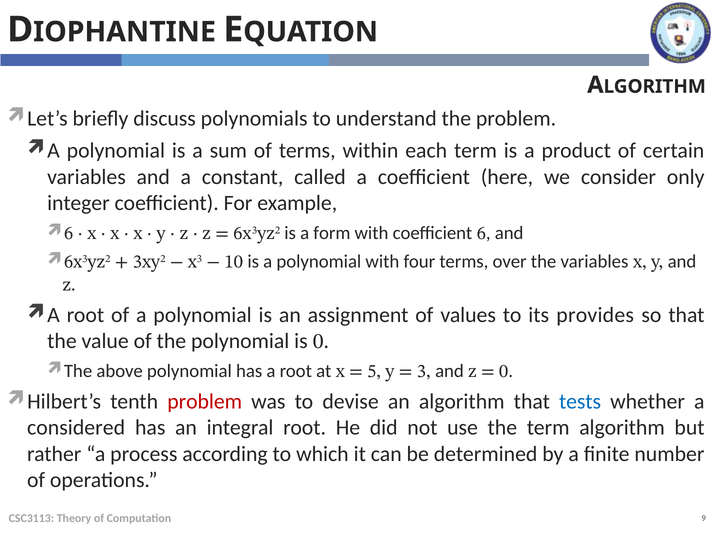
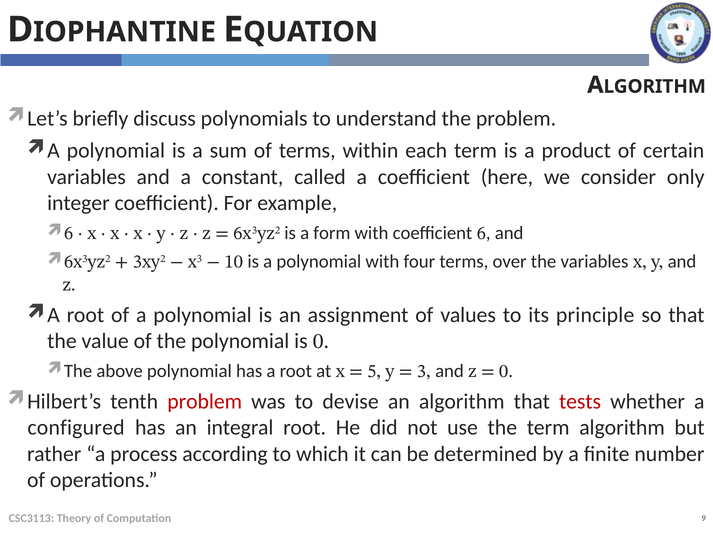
provides: provides -> principle
tests colour: blue -> red
considered: considered -> configured
